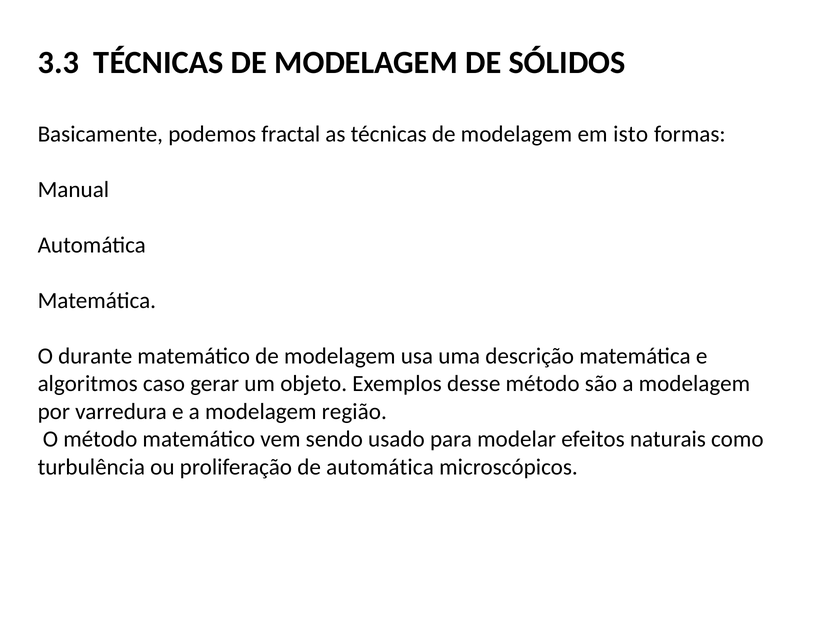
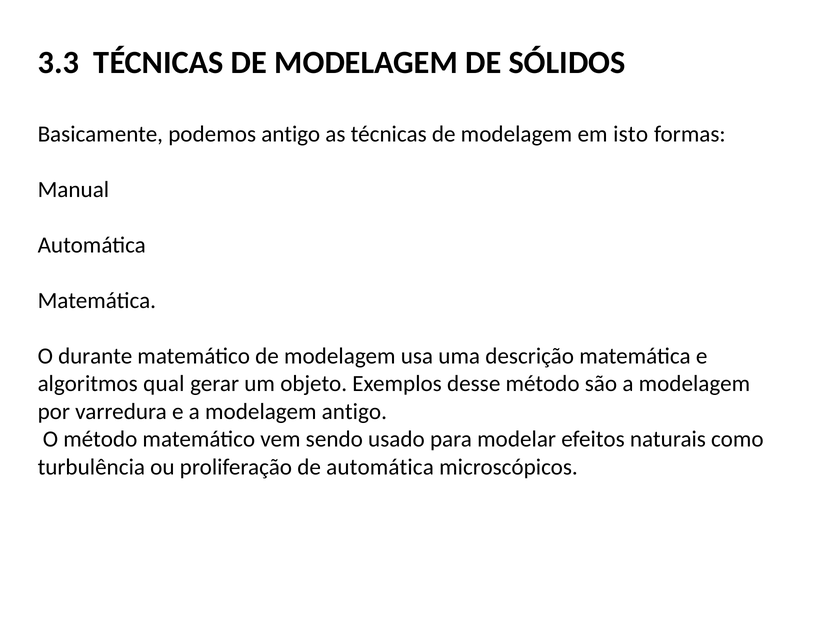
podemos fractal: fractal -> antigo
caso: caso -> qual
modelagem região: região -> antigo
